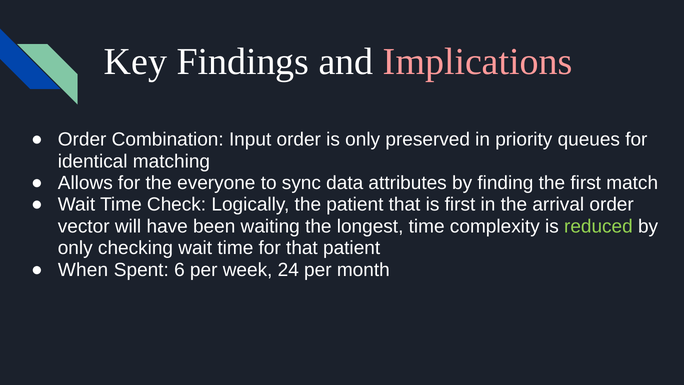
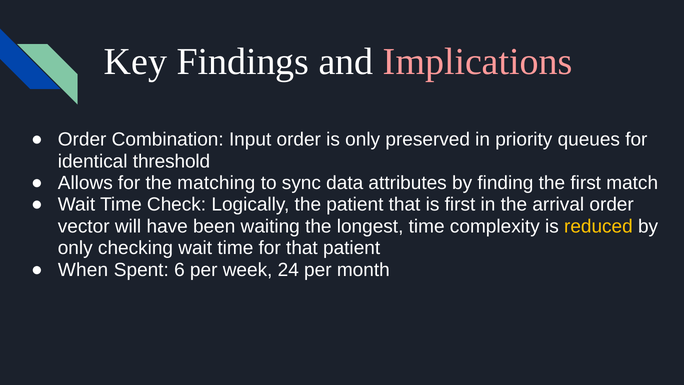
matching: matching -> threshold
everyone: everyone -> matching
reduced colour: light green -> yellow
